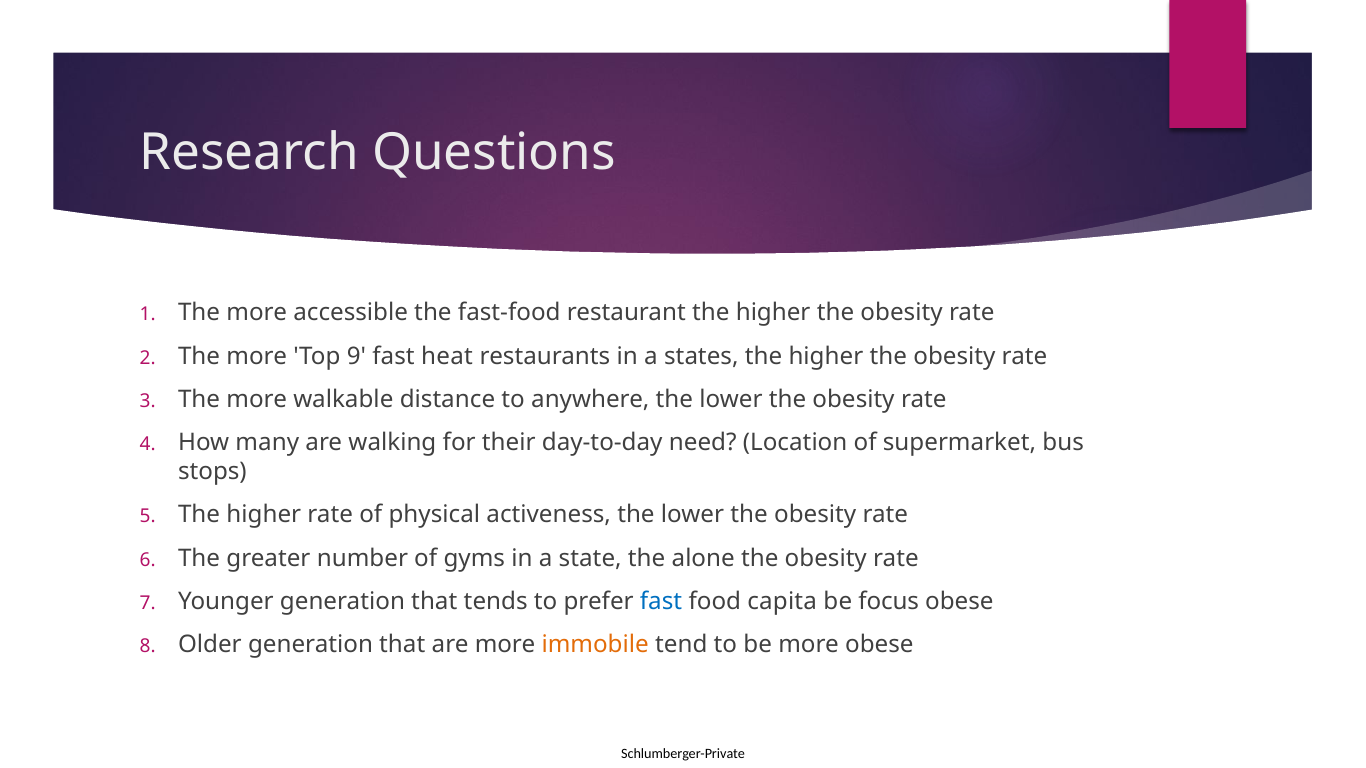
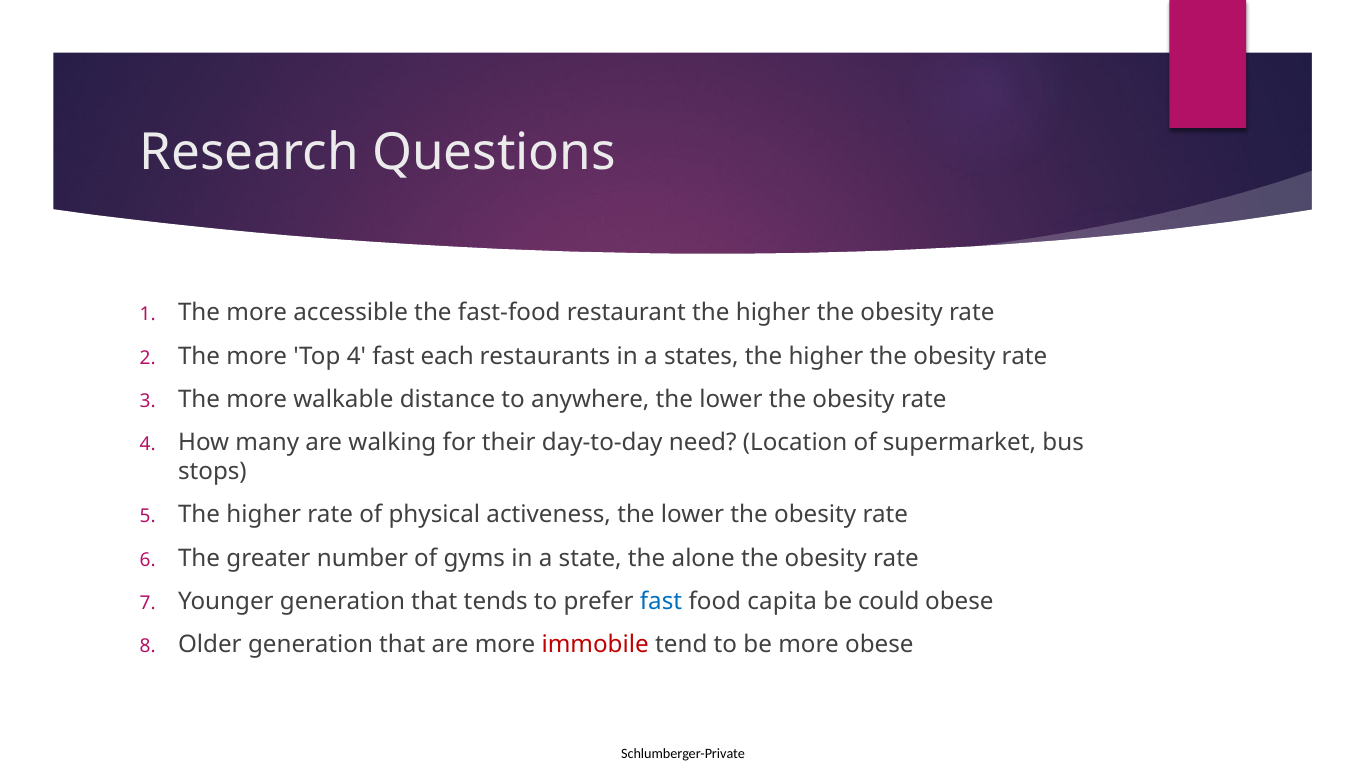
Top 9: 9 -> 4
heat: heat -> each
focus: focus -> could
immobile colour: orange -> red
